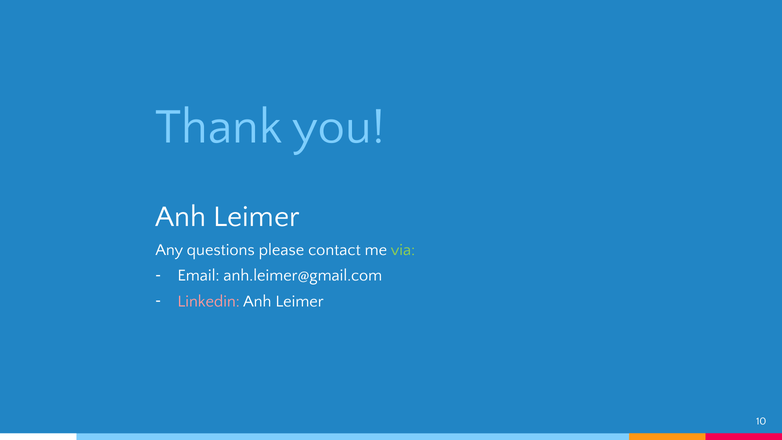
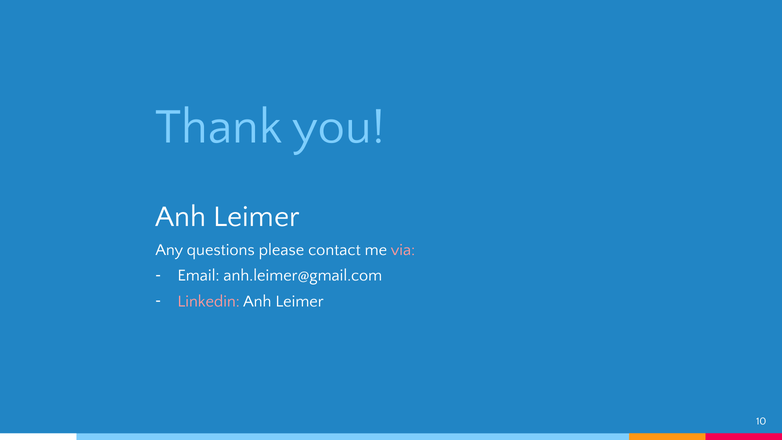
via colour: light green -> pink
